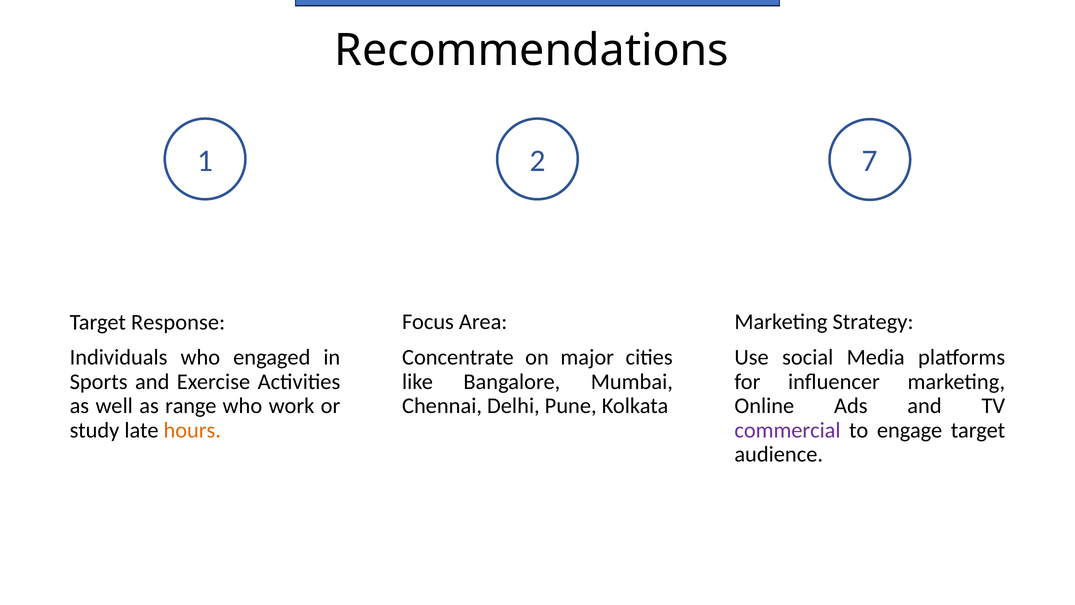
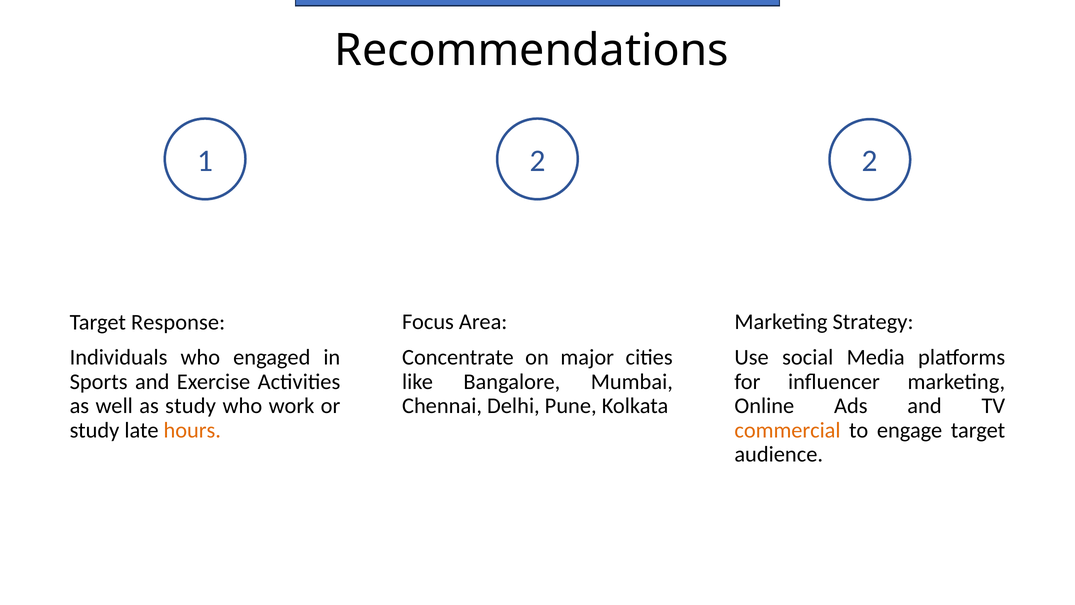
1 7: 7 -> 2
as range: range -> study
commercial colour: purple -> orange
